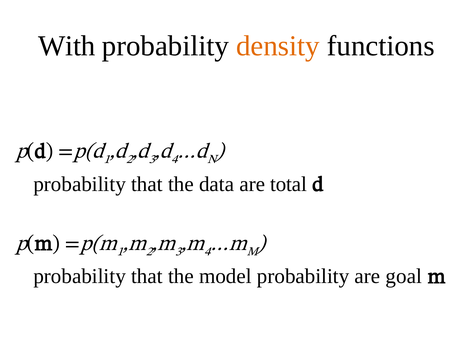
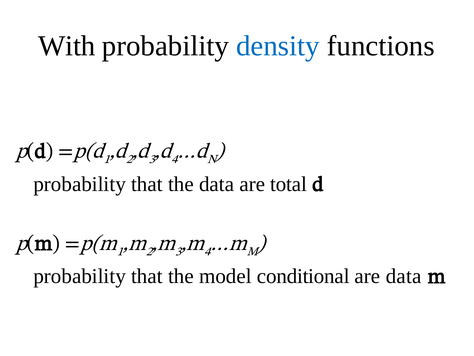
density colour: orange -> blue
probability at (303, 276): probability -> conditional
are goal: goal -> data
